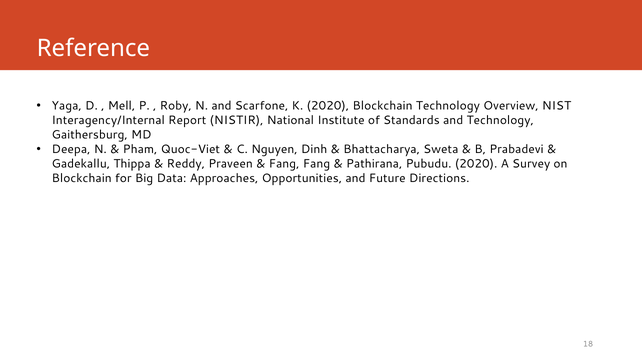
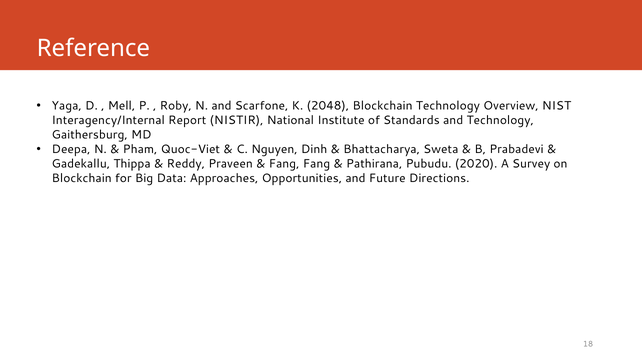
K 2020: 2020 -> 2048
